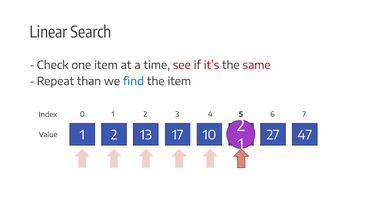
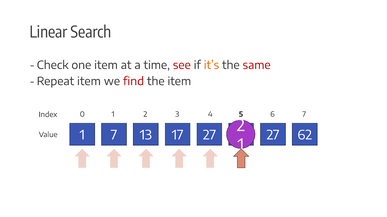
it’s colour: red -> orange
Repeat than: than -> item
find colour: blue -> red
2 at (114, 136): 2 -> 7
17 10: 10 -> 27
47: 47 -> 62
